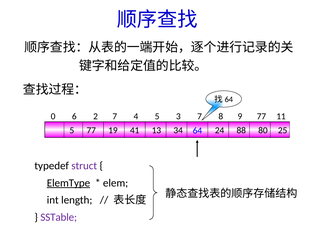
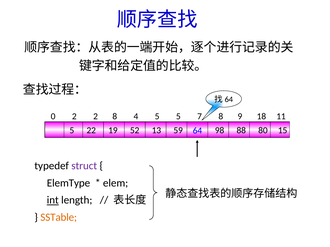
0 6: 6 -> 2
2 7: 7 -> 8
5 3: 3 -> 5
77 at (261, 116): 77 -> 18
5 77: 77 -> 22
41: 41 -> 52
34: 34 -> 59
24: 24 -> 98
25: 25 -> 15
ElemType underline: present -> none
int underline: none -> present
SSTable colour: purple -> orange
